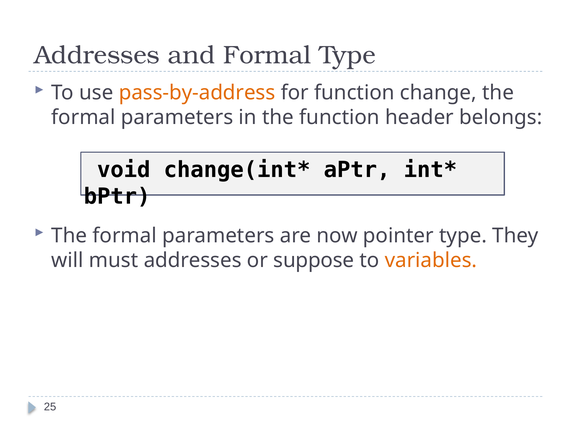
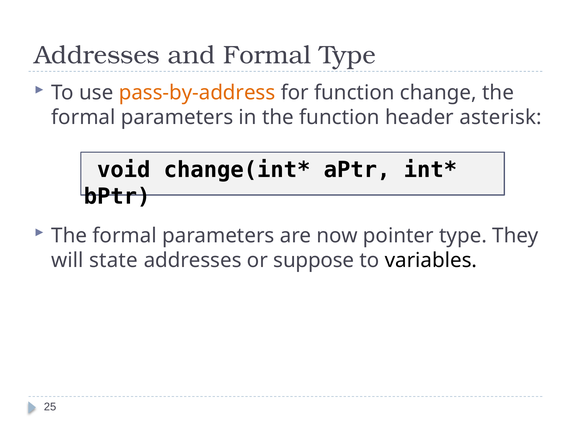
belongs: belongs -> asterisk
must: must -> state
variables colour: orange -> black
